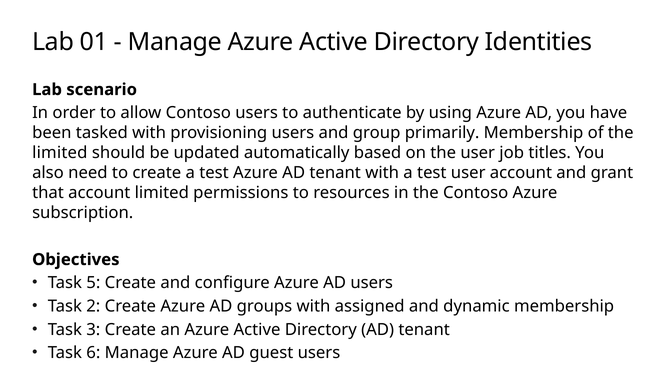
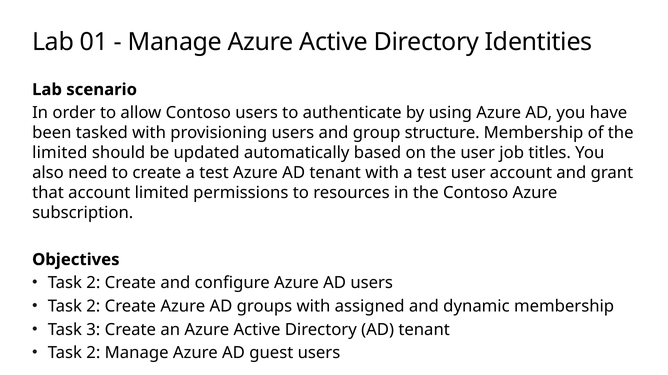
primarily: primarily -> structure
5 at (93, 283): 5 -> 2
6 at (93, 354): 6 -> 2
